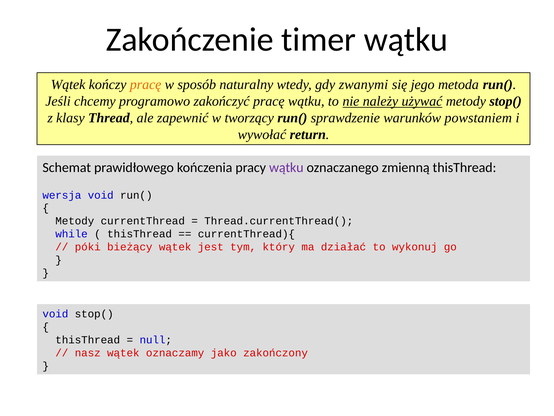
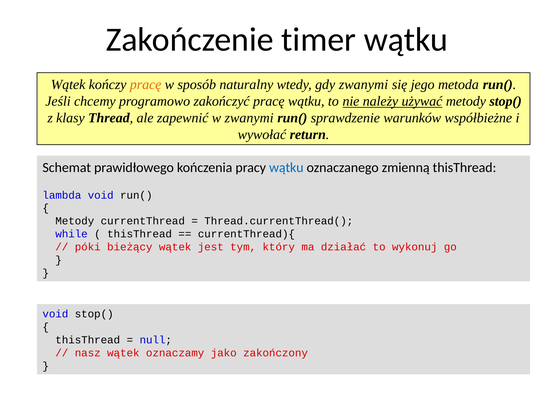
w tworzący: tworzący -> zwanymi
powstaniem: powstaniem -> współbieżne
wątku at (286, 167) colour: purple -> blue
wersja: wersja -> lambda
